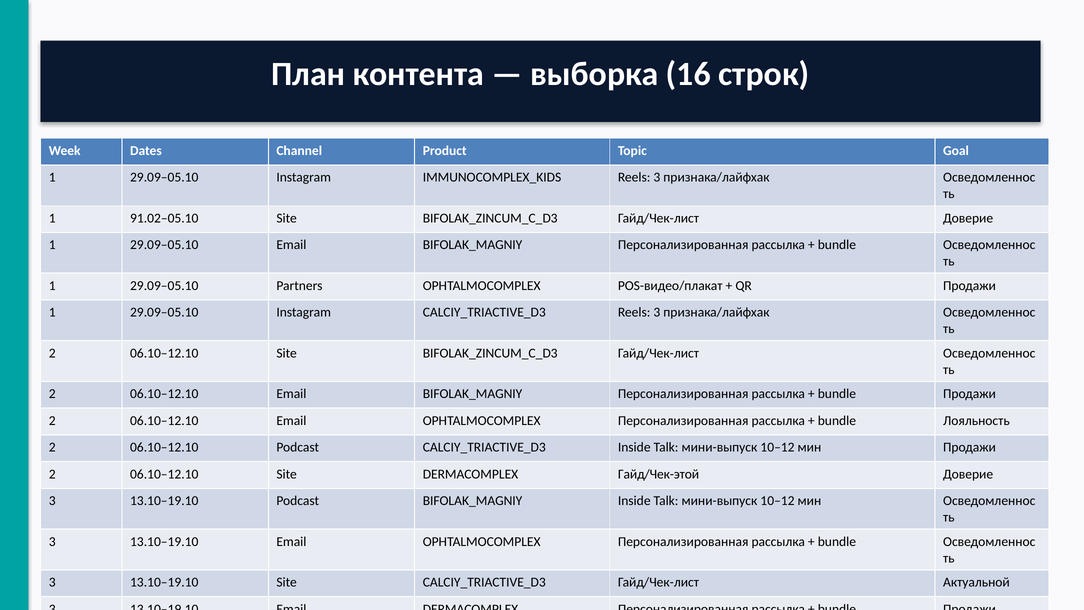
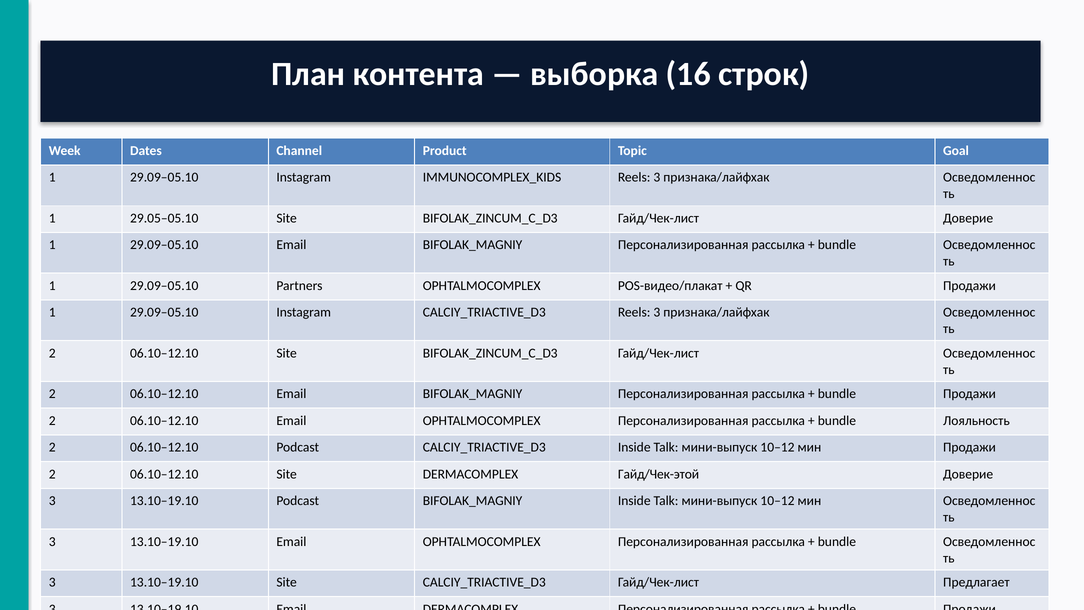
91.02–05.10: 91.02–05.10 -> 29.05–05.10
Актуальной: Актуальной -> Предлагает
